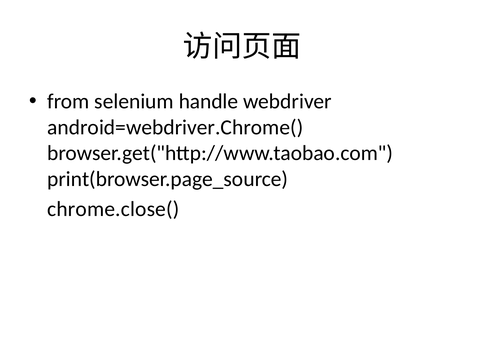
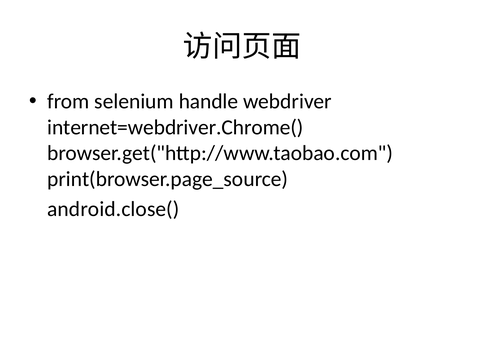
android=webdriver.Chrome(: android=webdriver.Chrome( -> internet=webdriver.Chrome(
chrome.close(: chrome.close( -> android.close(
